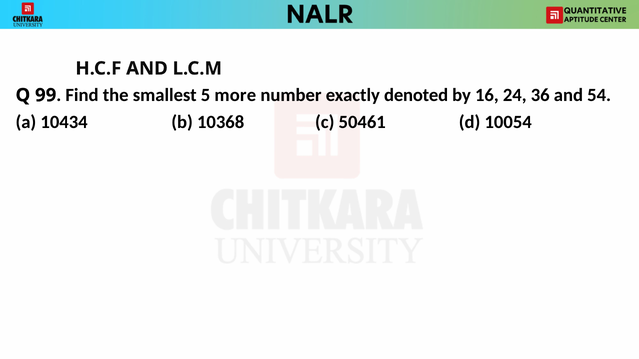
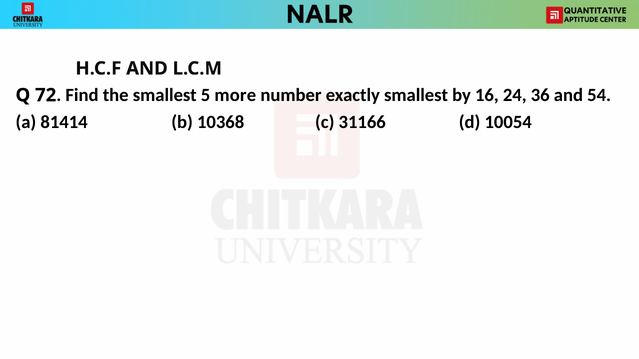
99: 99 -> 72
exactly denoted: denoted -> smallest
10434: 10434 -> 81414
50461: 50461 -> 31166
